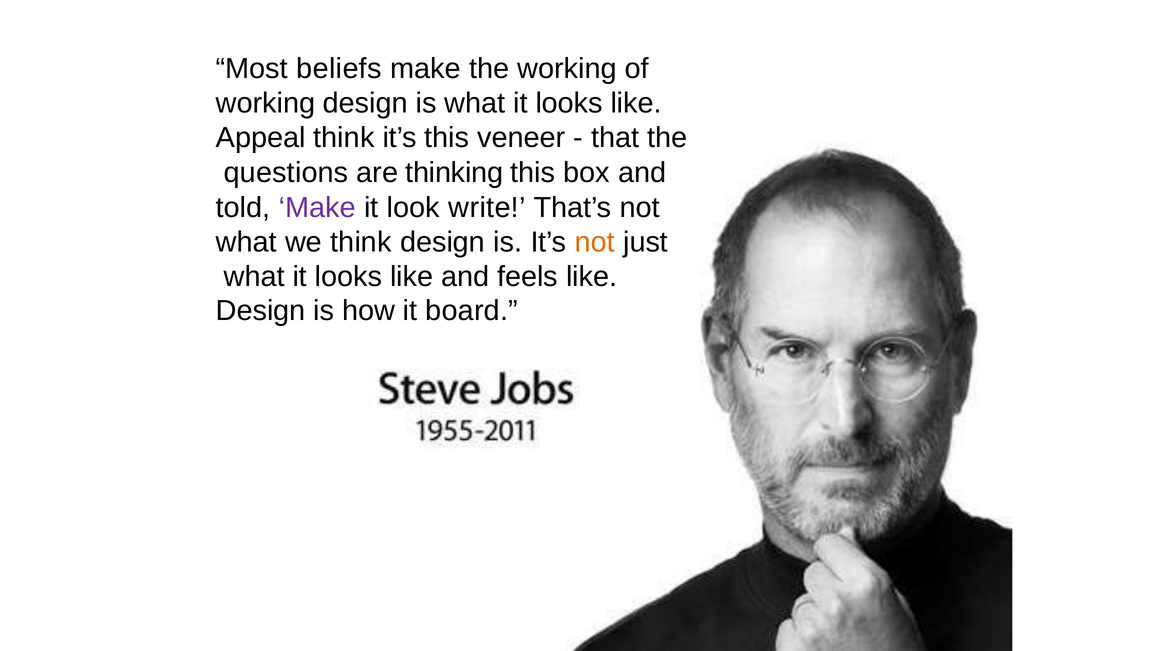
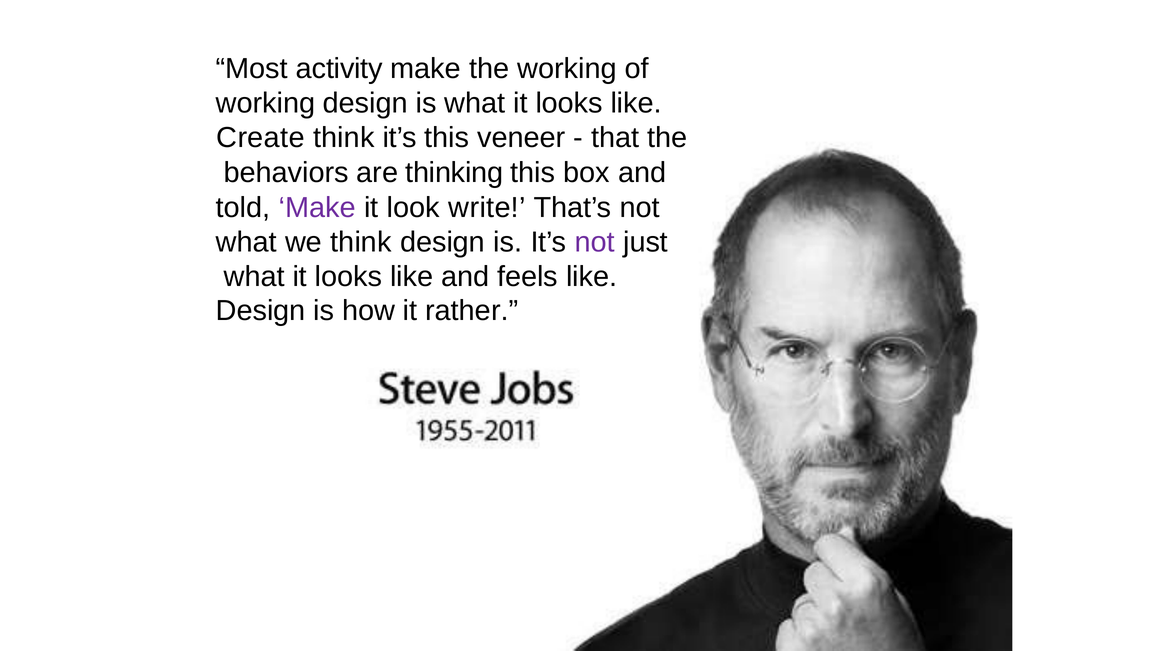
beliefs: beliefs -> activity
Appeal: Appeal -> Create
questions: questions -> behaviors
not at (595, 242) colour: orange -> purple
board: board -> rather
